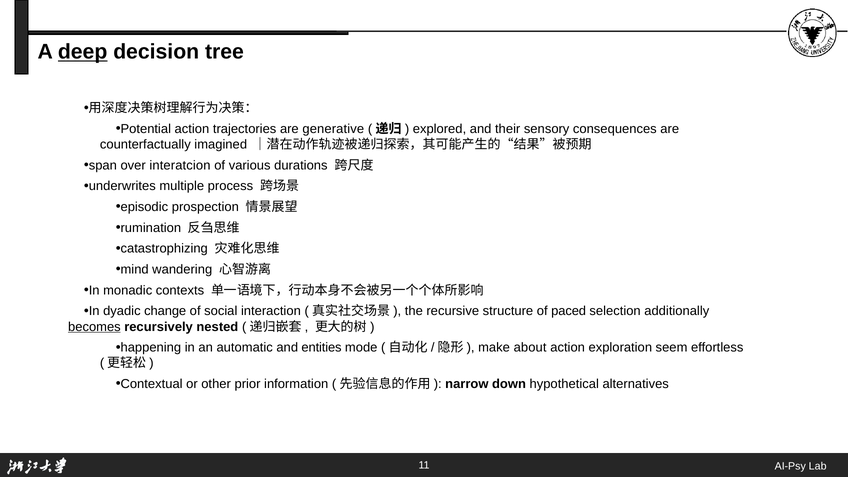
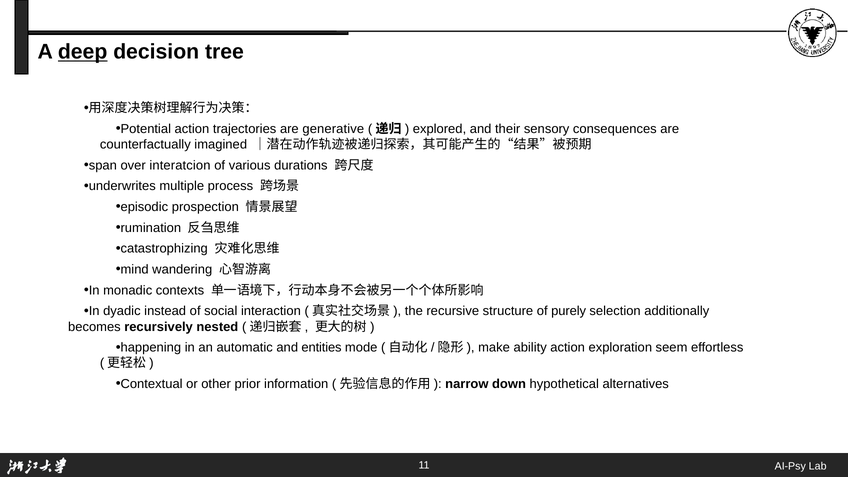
change: change -> instead
paced: paced -> purely
becomes underline: present -> none
about: about -> ability
